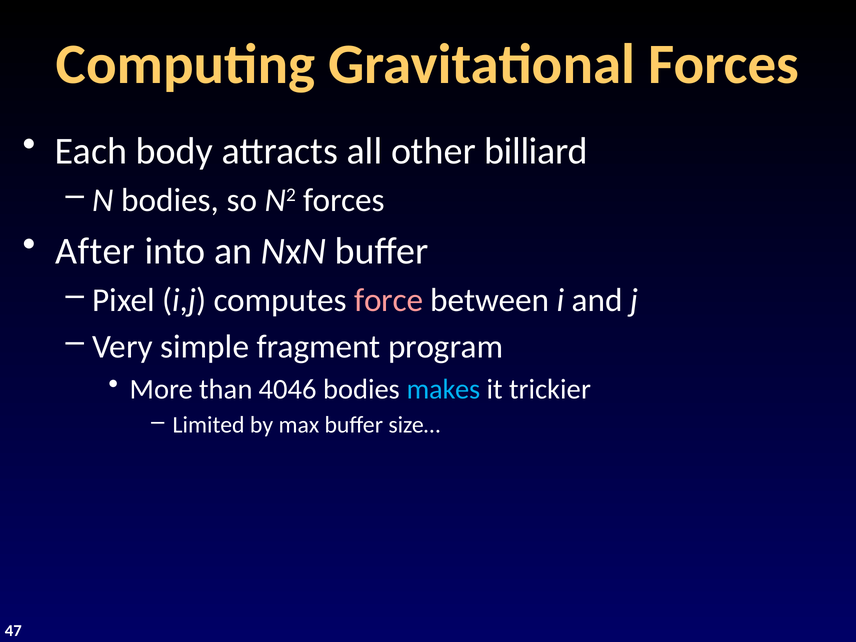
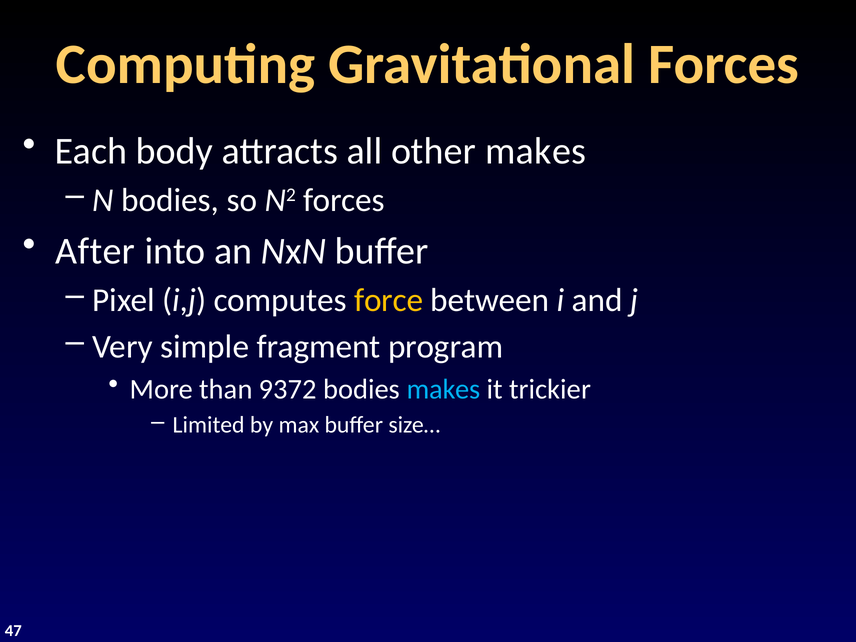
other billiard: billiard -> makes
force colour: pink -> yellow
4046: 4046 -> 9372
